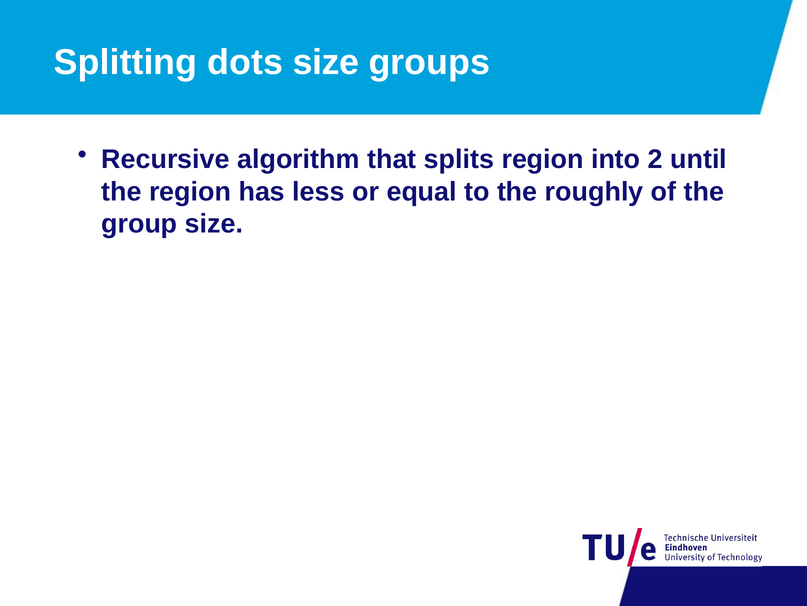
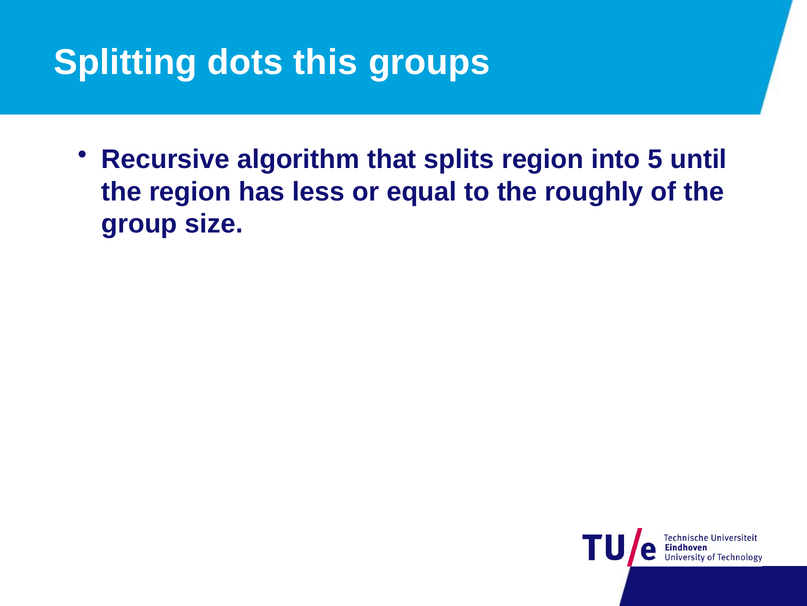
dots size: size -> this
2: 2 -> 5
